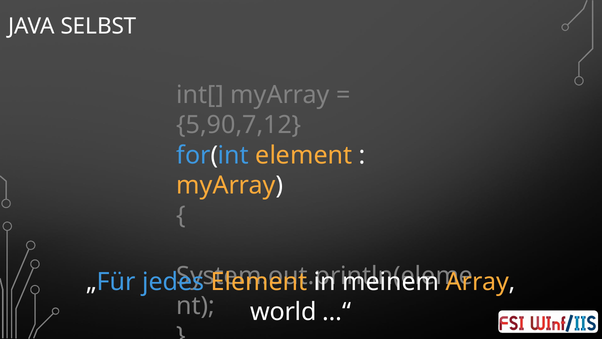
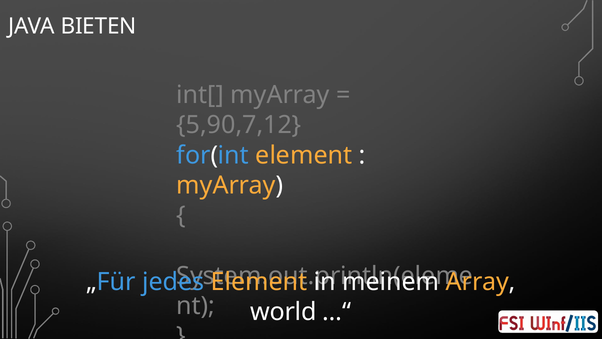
SELBST: SELBST -> BIETEN
